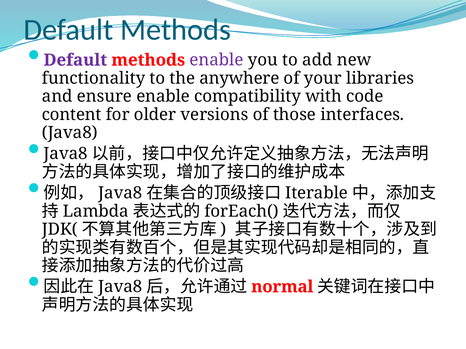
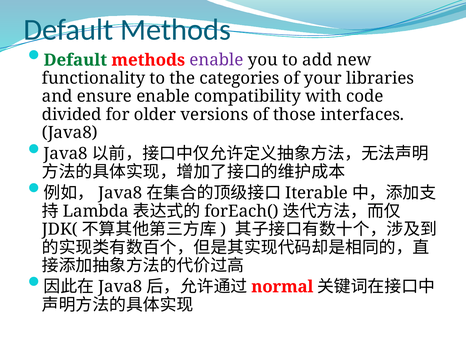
Default at (75, 60) colour: purple -> green
anywhere: anywhere -> categories
content: content -> divided
